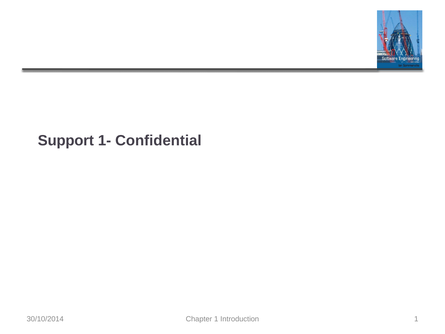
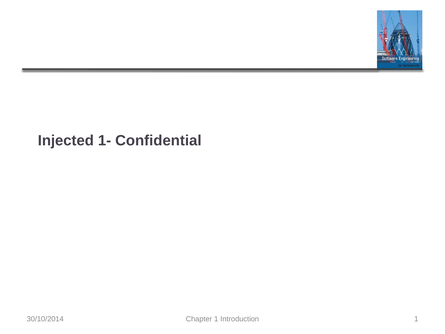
Support: Support -> Injected
